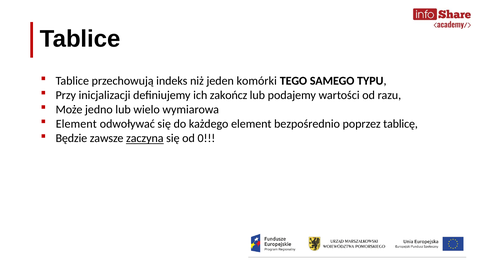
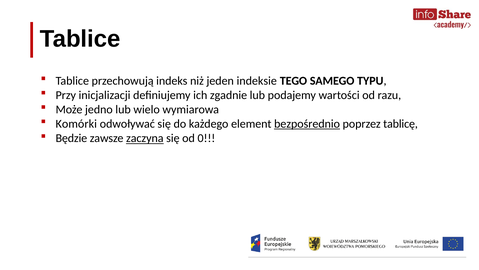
komórki: komórki -> indeksie
zakończ: zakończ -> zgadnie
Element at (76, 124): Element -> Komórki
bezpośrednio underline: none -> present
